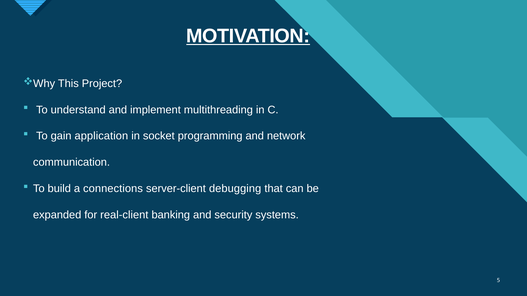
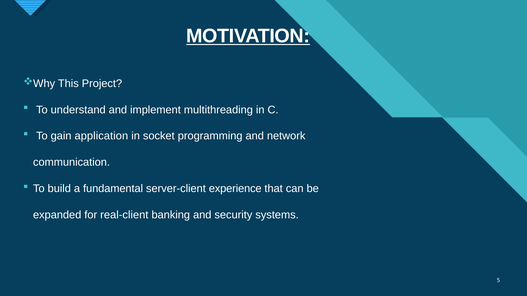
connections: connections -> fundamental
debugging: debugging -> experience
